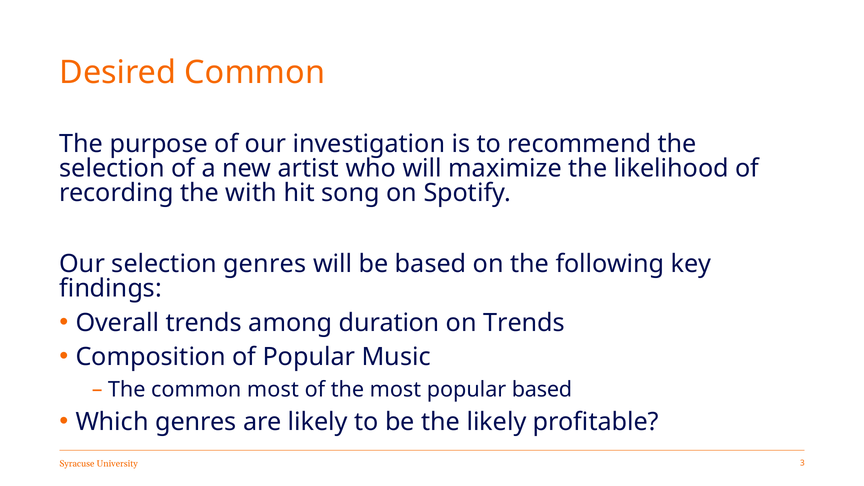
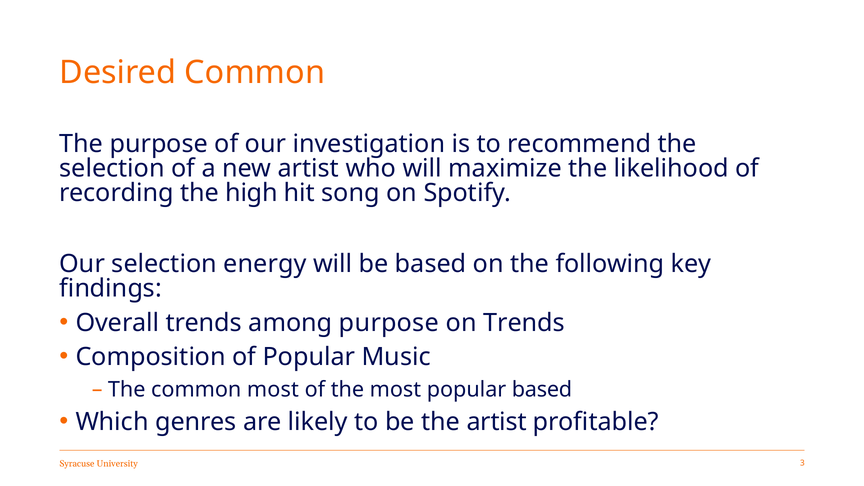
with: with -> high
selection genres: genres -> energy
among duration: duration -> purpose
the likely: likely -> artist
